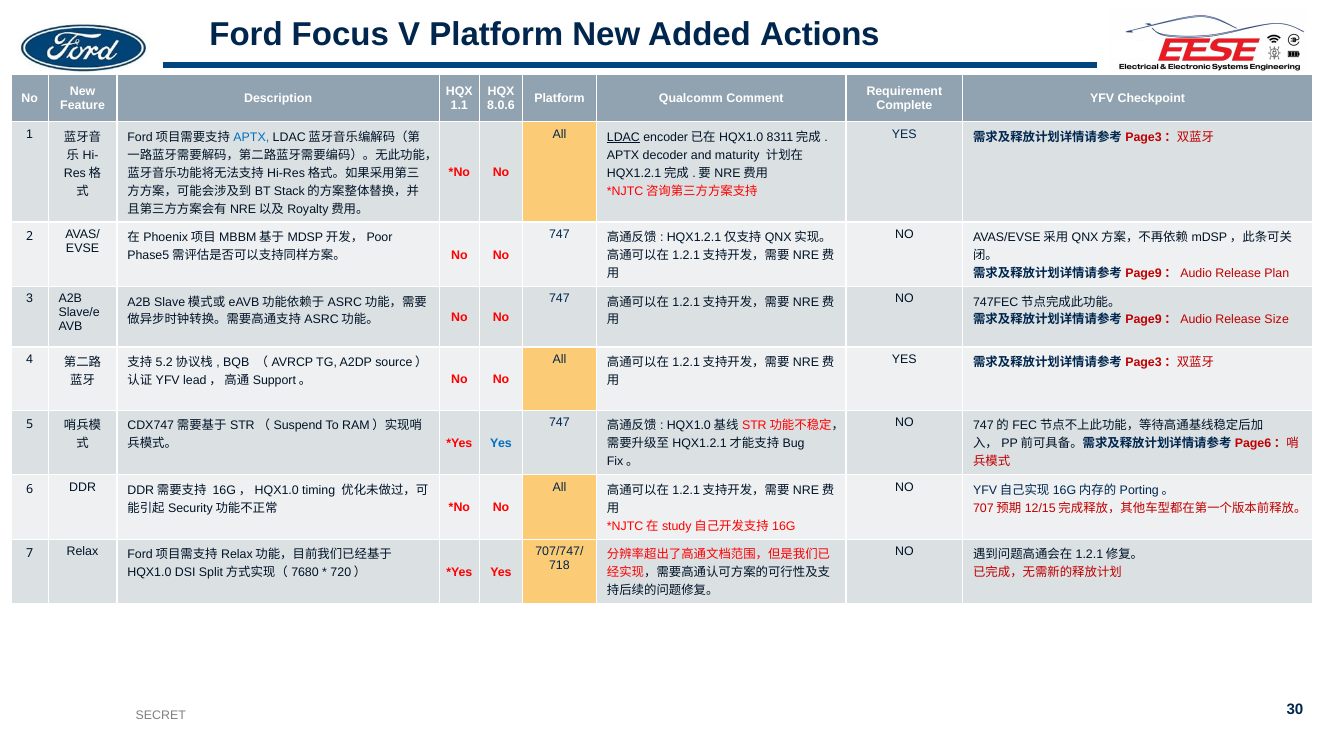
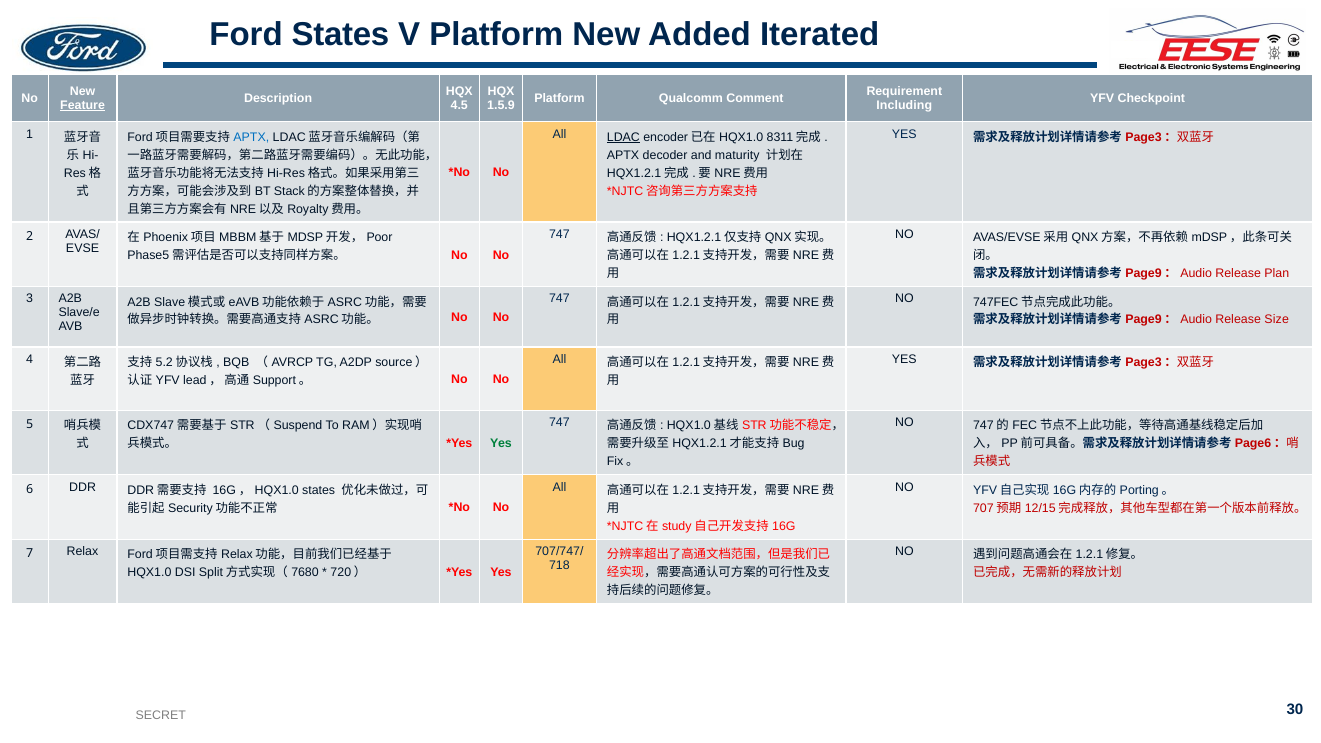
Ford Focus: Focus -> States
Actions: Actions -> Iterated
Feature underline: none -> present
1.1: 1.1 -> 4.5
8.0.6: 8.0.6 -> 1.5.9
Complete: Complete -> Including
Yes at (501, 443) colour: blue -> green
timing at (319, 490): timing -> states
